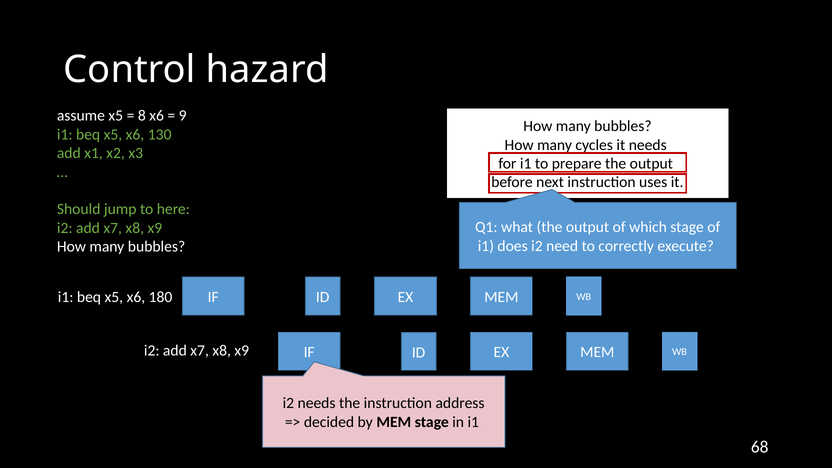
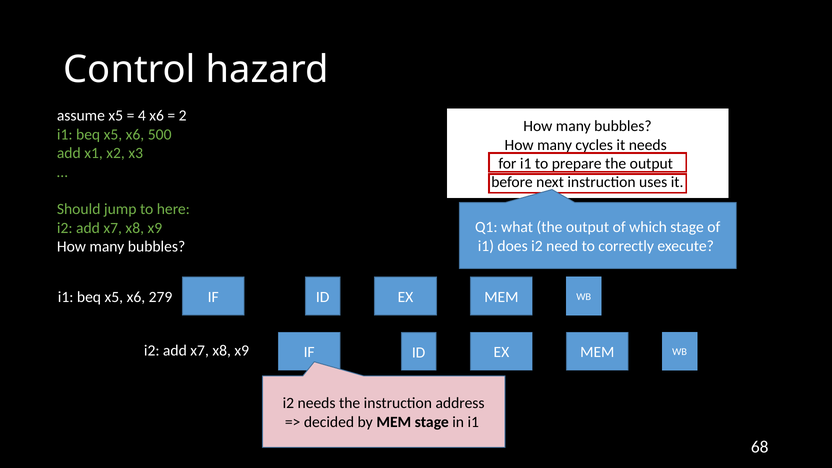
8: 8 -> 4
9: 9 -> 2
130: 130 -> 500
180: 180 -> 279
